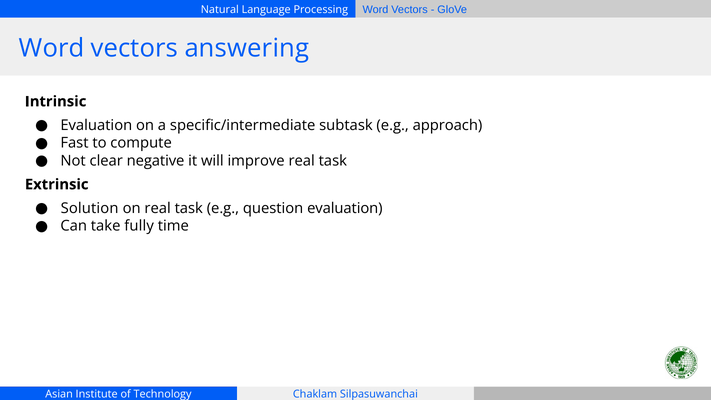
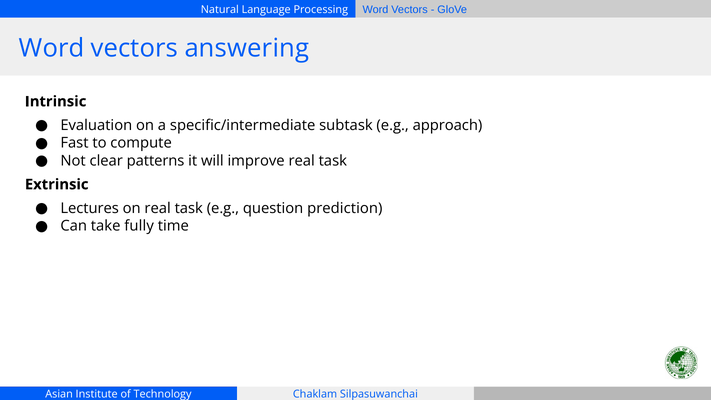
negative: negative -> patterns
Solution: Solution -> Lectures
question evaluation: evaluation -> prediction
